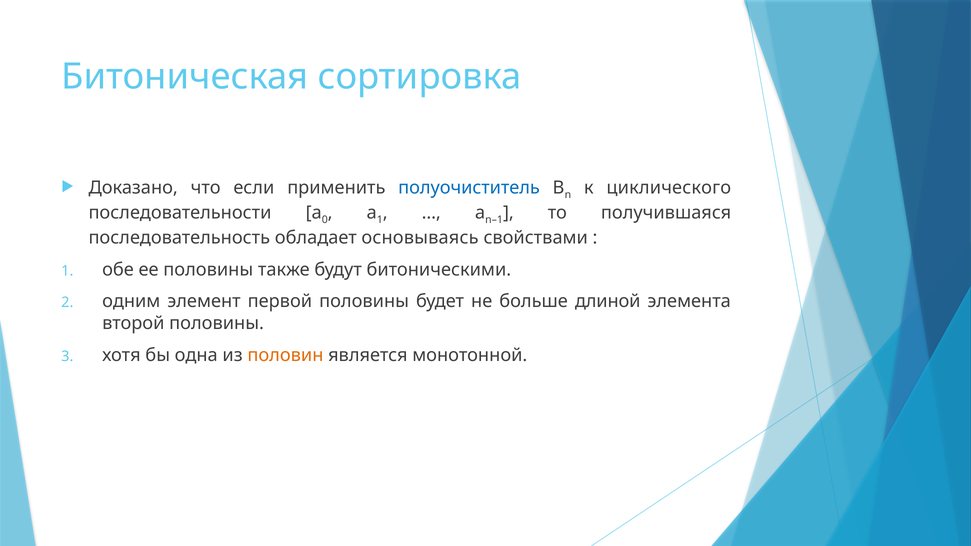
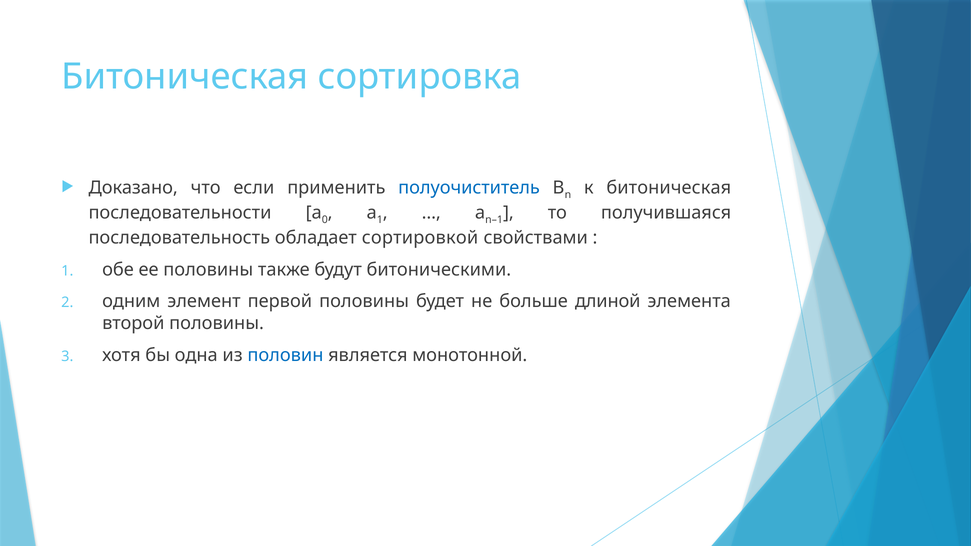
к циклического: циклического -> битоническая
основываясь: основываясь -> сортировкой
половин colour: orange -> blue
